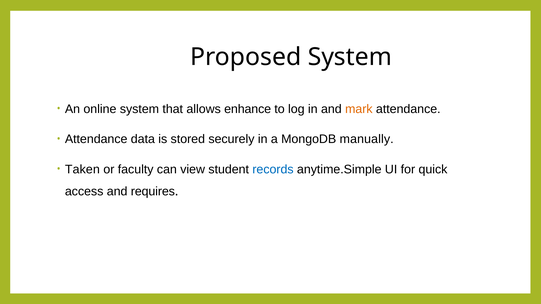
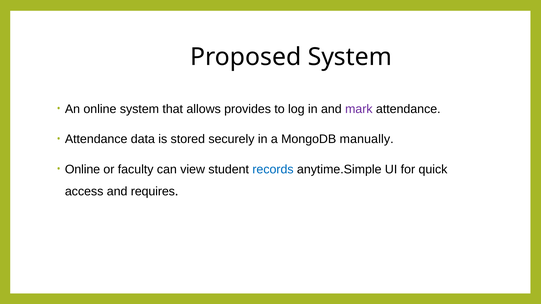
enhance: enhance -> provides
mark colour: orange -> purple
Taken at (82, 169): Taken -> Online
